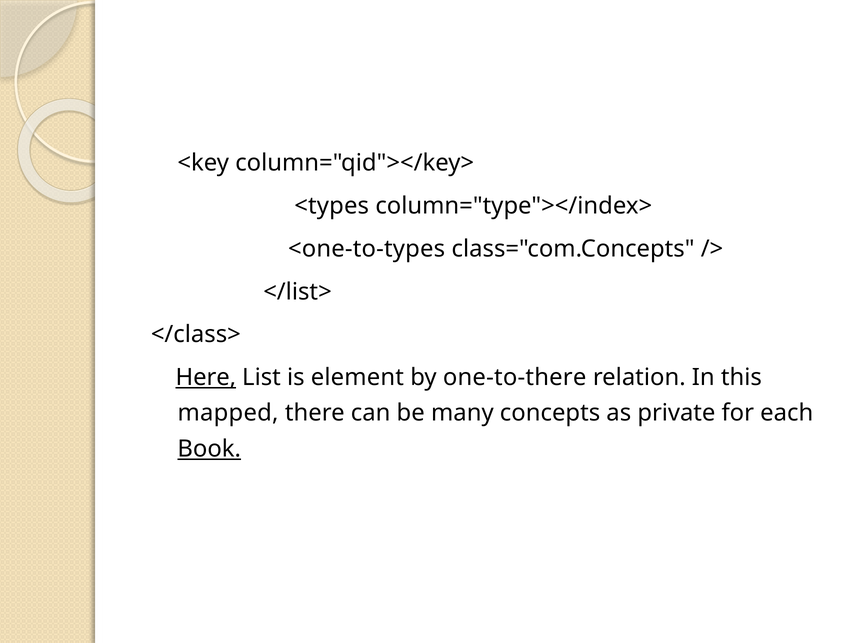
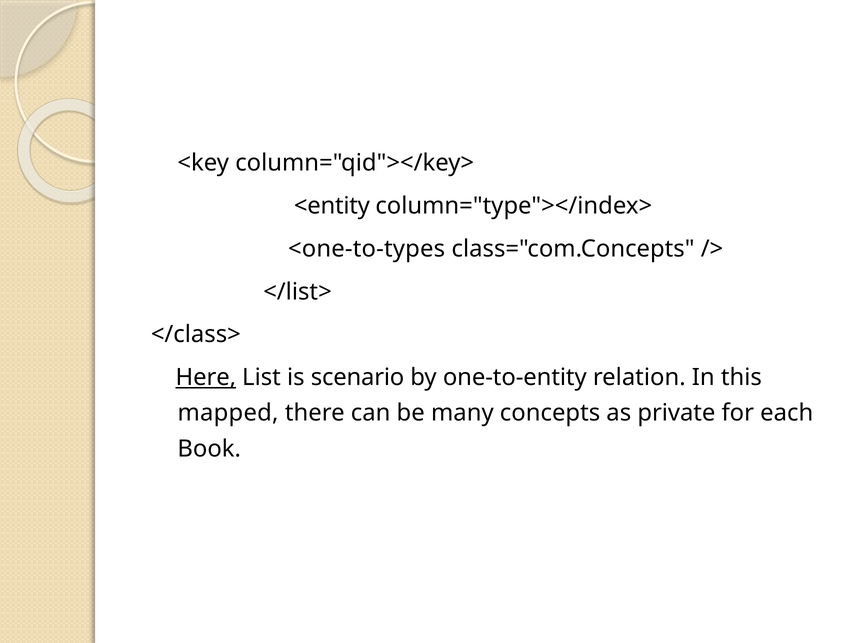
<types: <types -> <entity
element: element -> scenario
one-to-there: one-to-there -> one-to-entity
Book underline: present -> none
